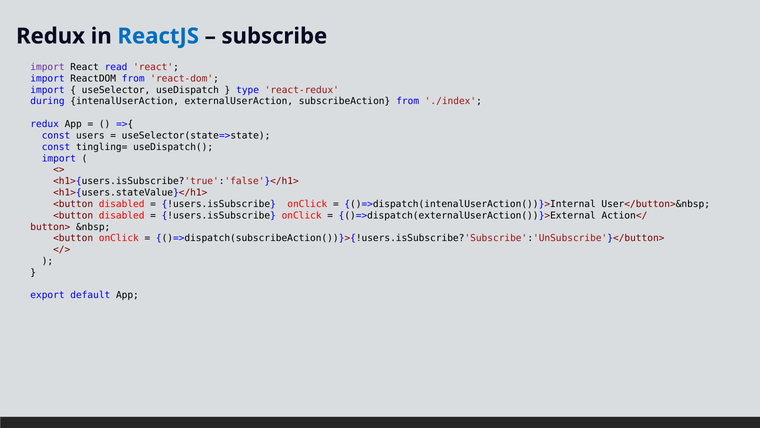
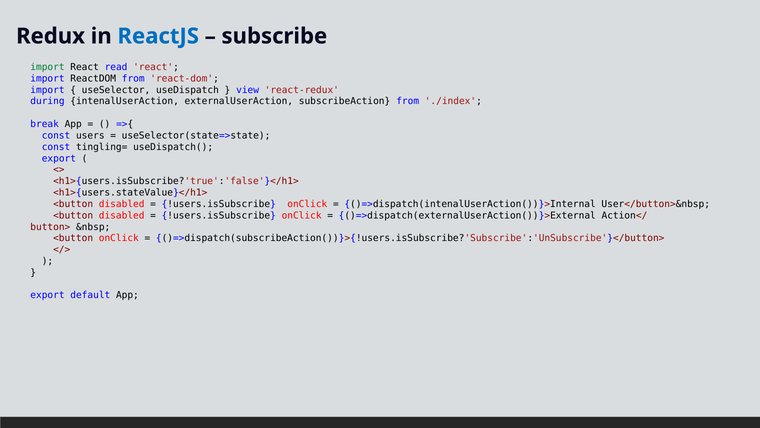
import at (47, 67) colour: purple -> green
type: type -> view
redux at (45, 124): redux -> break
import at (59, 158): import -> export
